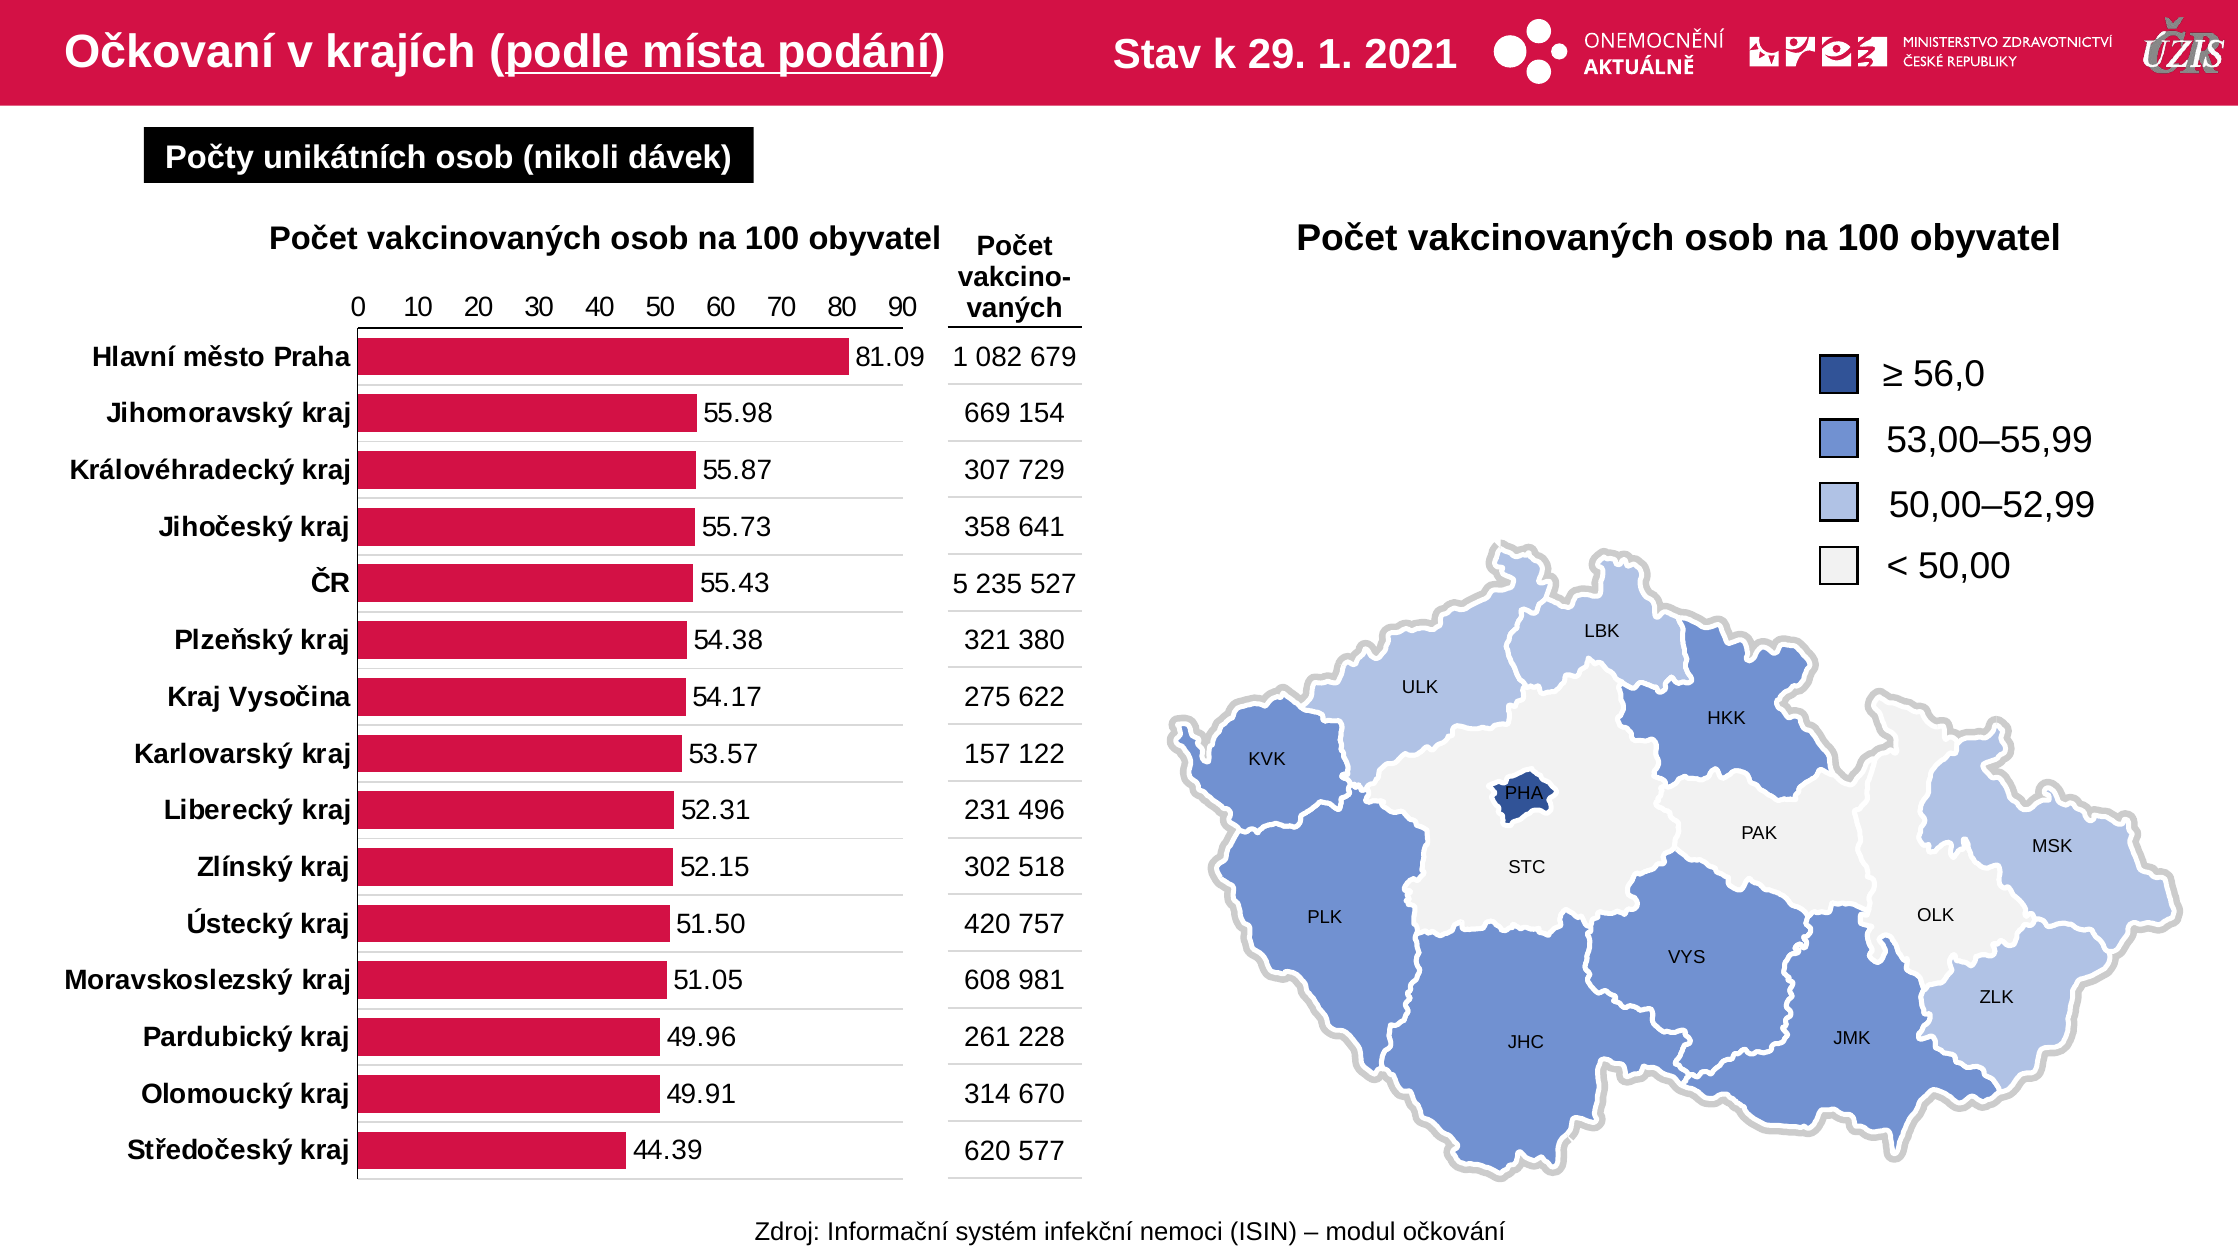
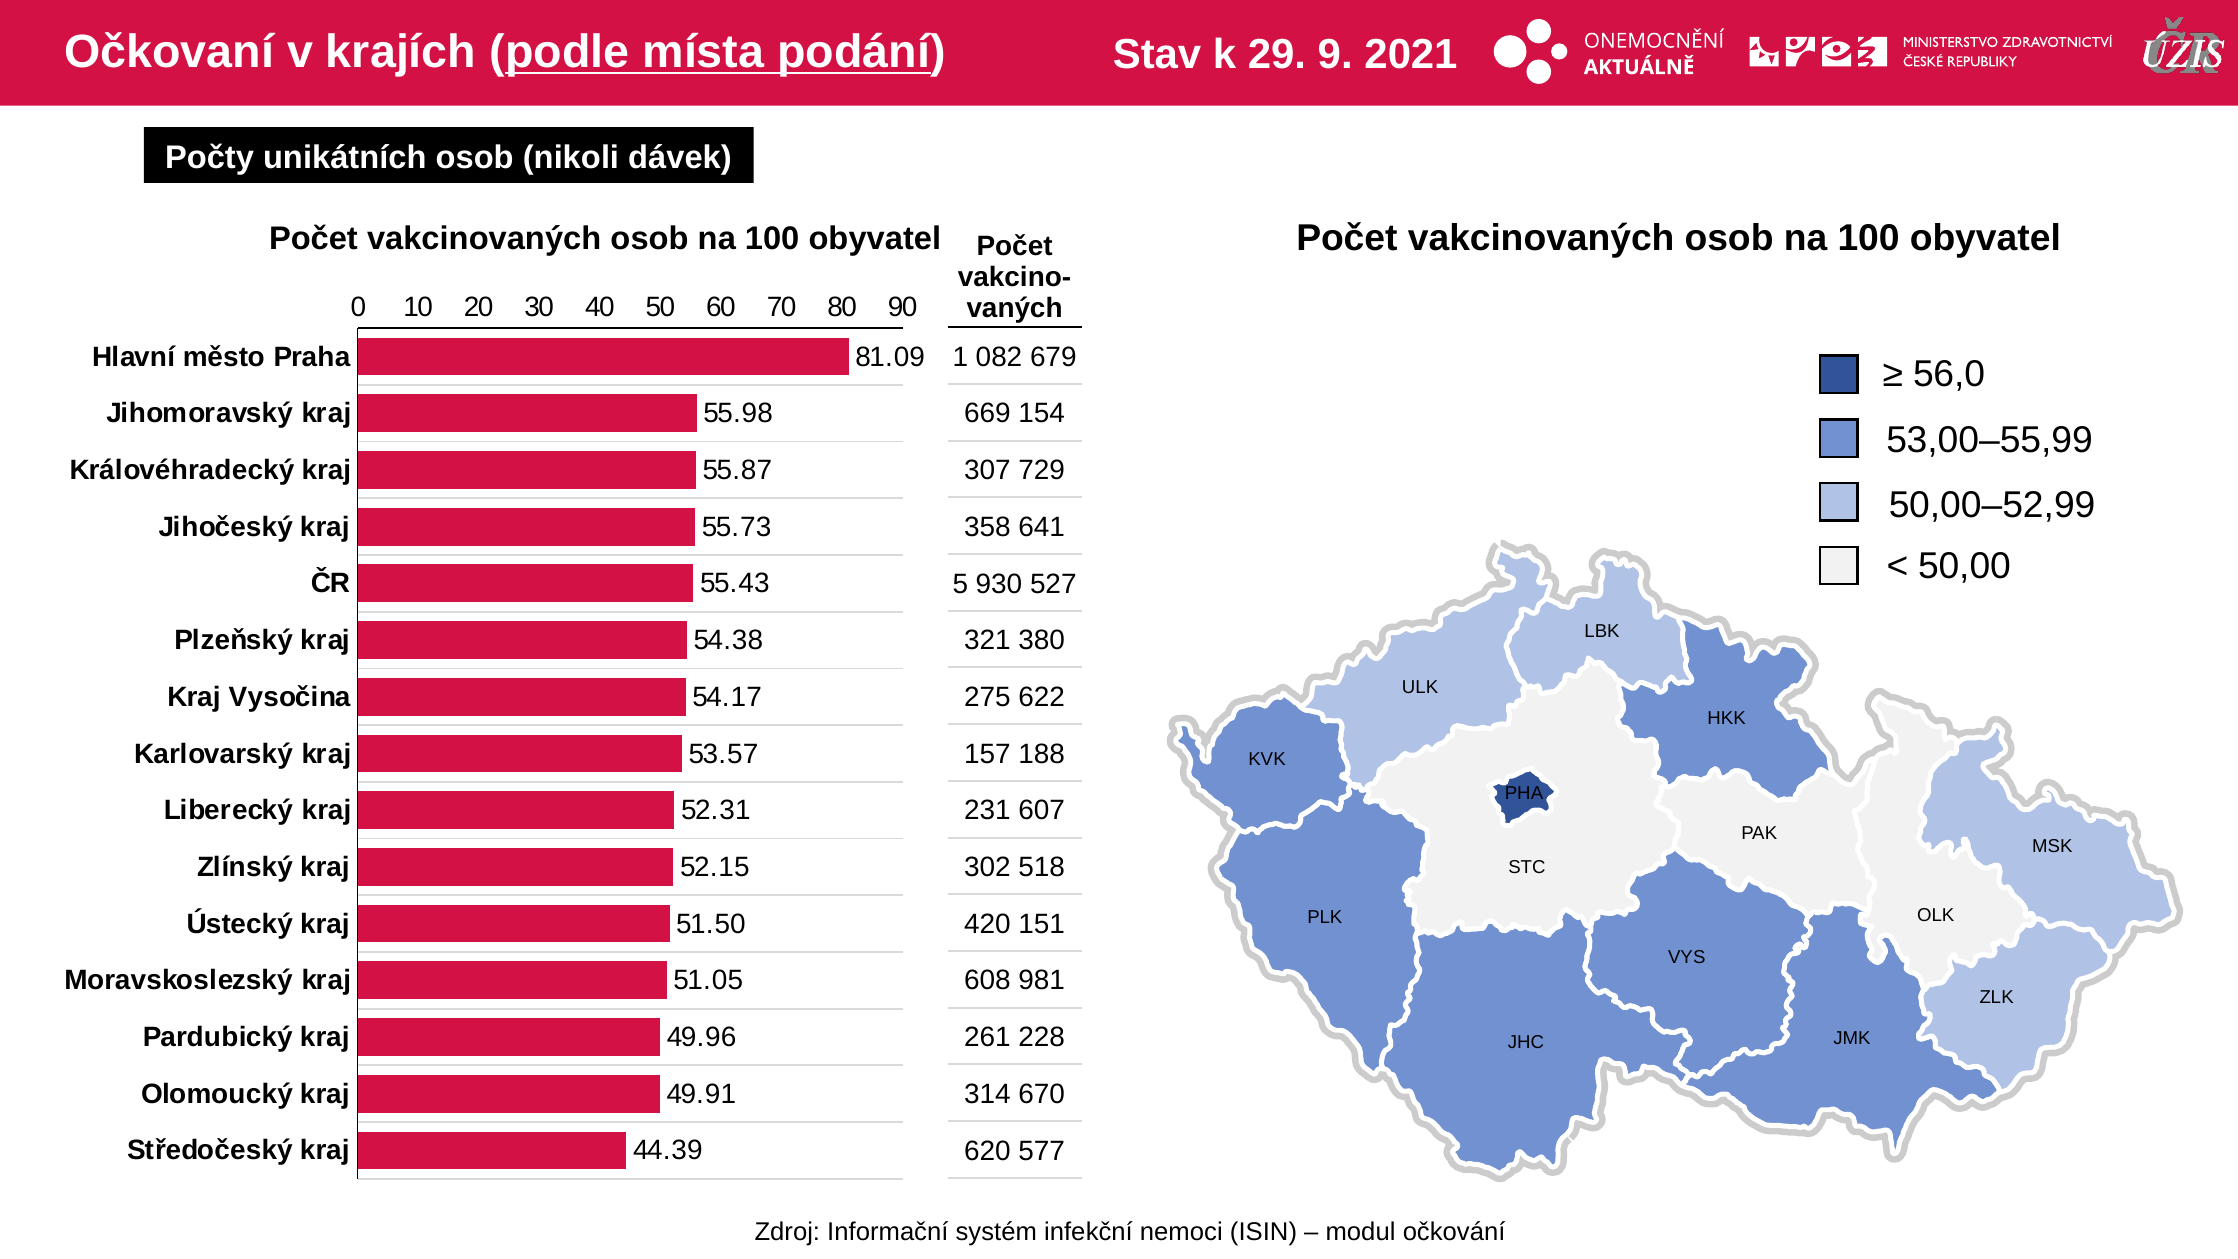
29 1: 1 -> 9
235: 235 -> 930
122: 122 -> 188
496: 496 -> 607
757: 757 -> 151
